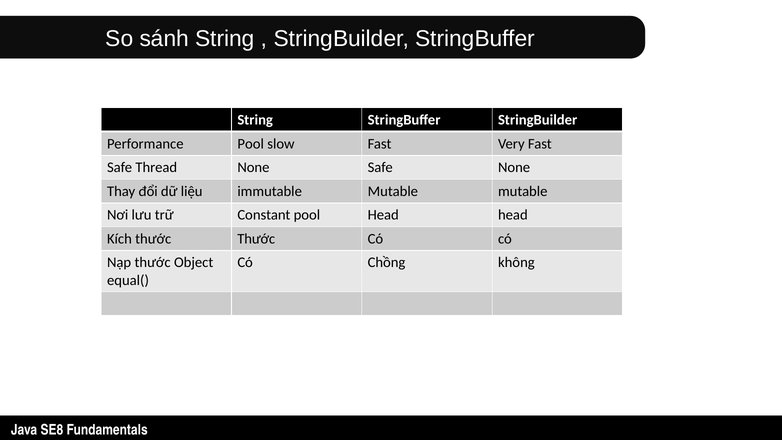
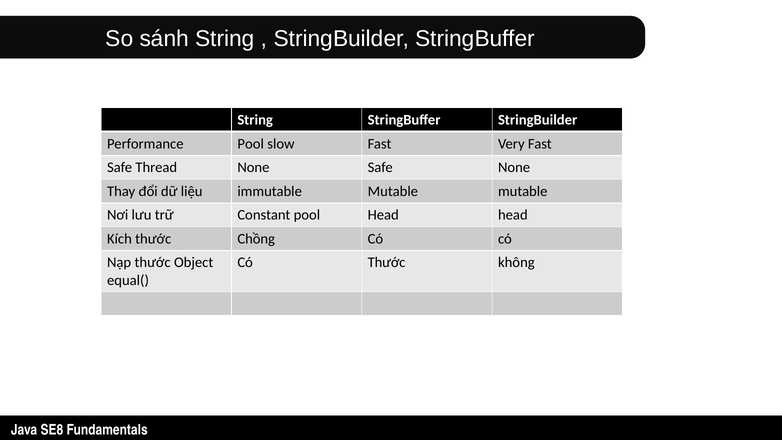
thước Thước: Thước -> Chồng
Có Chồng: Chồng -> Thước
